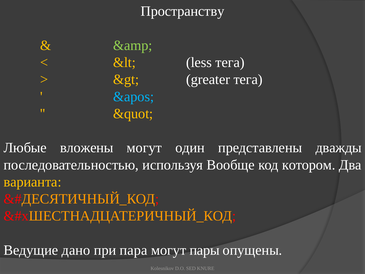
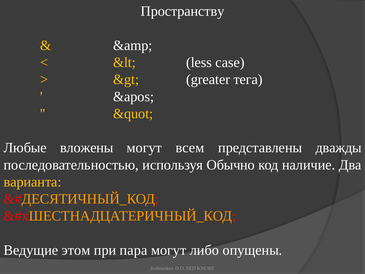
&amp colour: light green -> white
less тега: тега -> case
&apos colour: light blue -> white
один: один -> всем
Вообще: Вообще -> Обычно
котором: котором -> наличие
дано: дано -> этом
пары: пары -> либо
